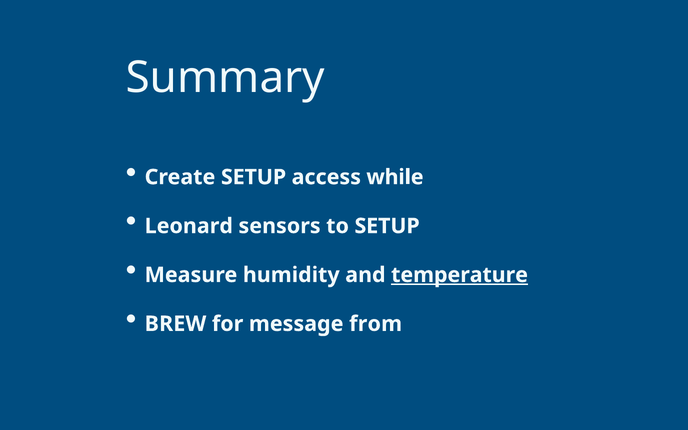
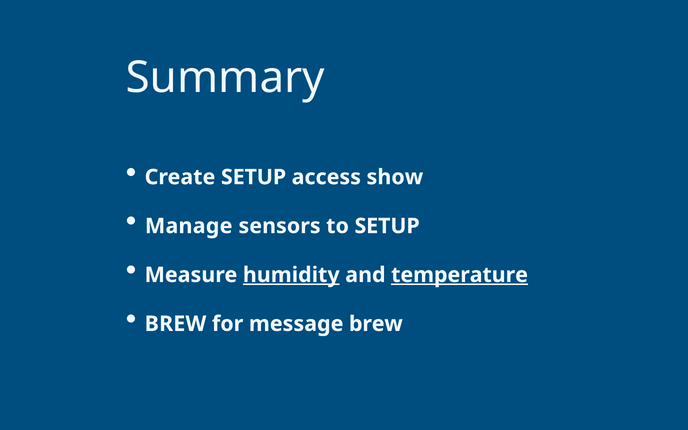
while: while -> show
Leonard: Leonard -> Manage
humidity underline: none -> present
message from: from -> brew
